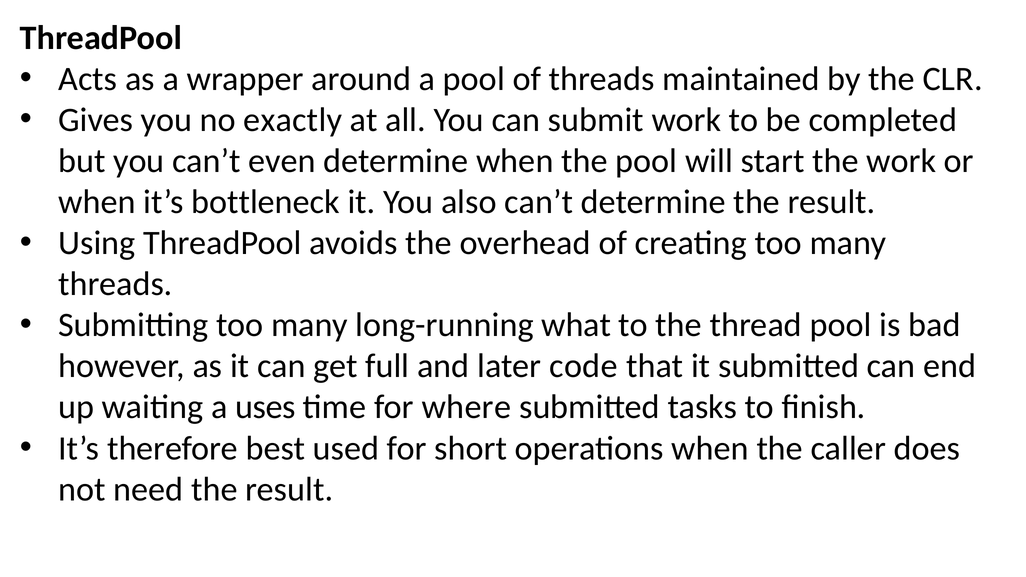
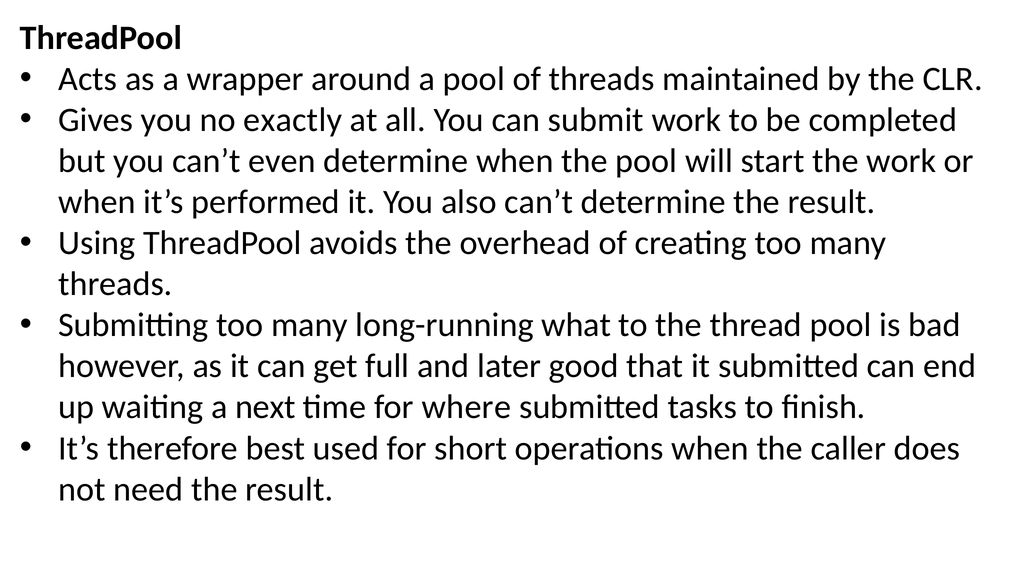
bottleneck: bottleneck -> performed
code: code -> good
uses: uses -> next
